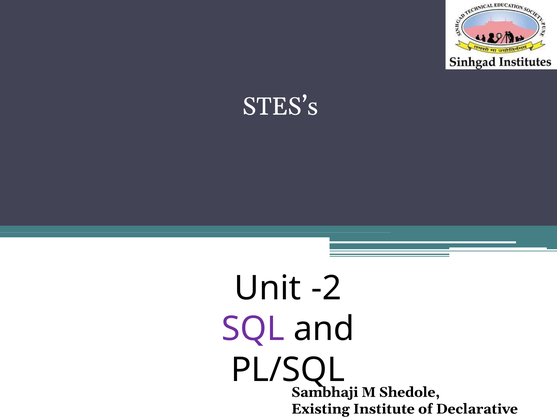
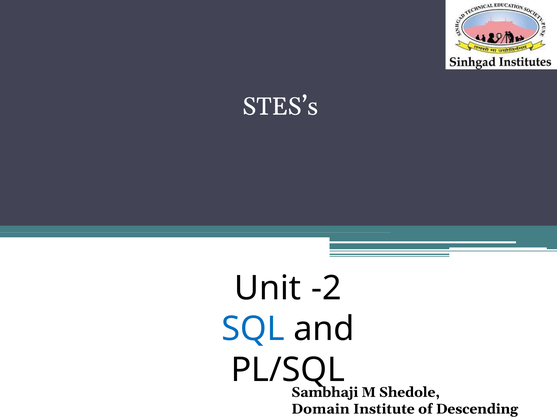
SQL colour: purple -> blue
Existing: Existing -> Domain
Declarative: Declarative -> Descending
